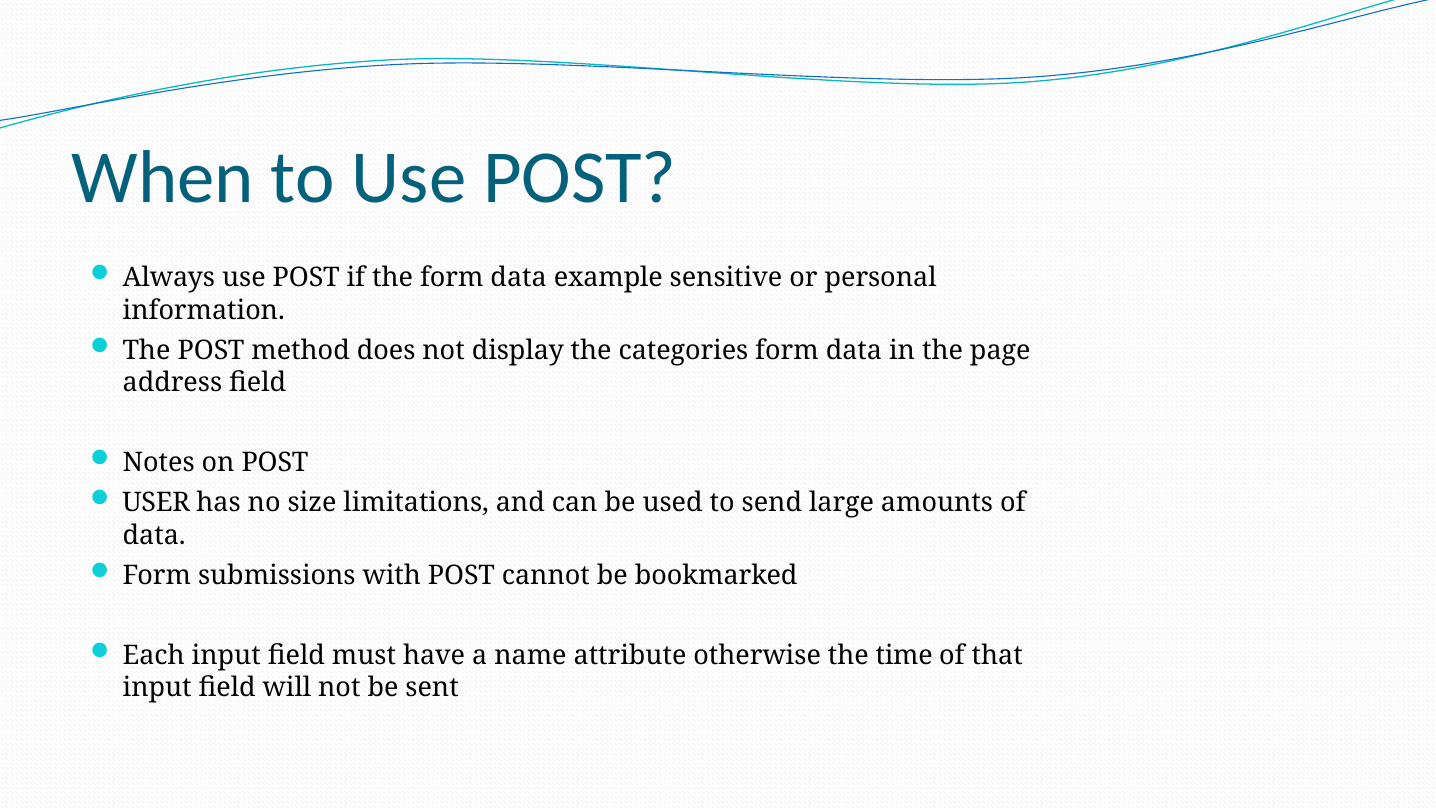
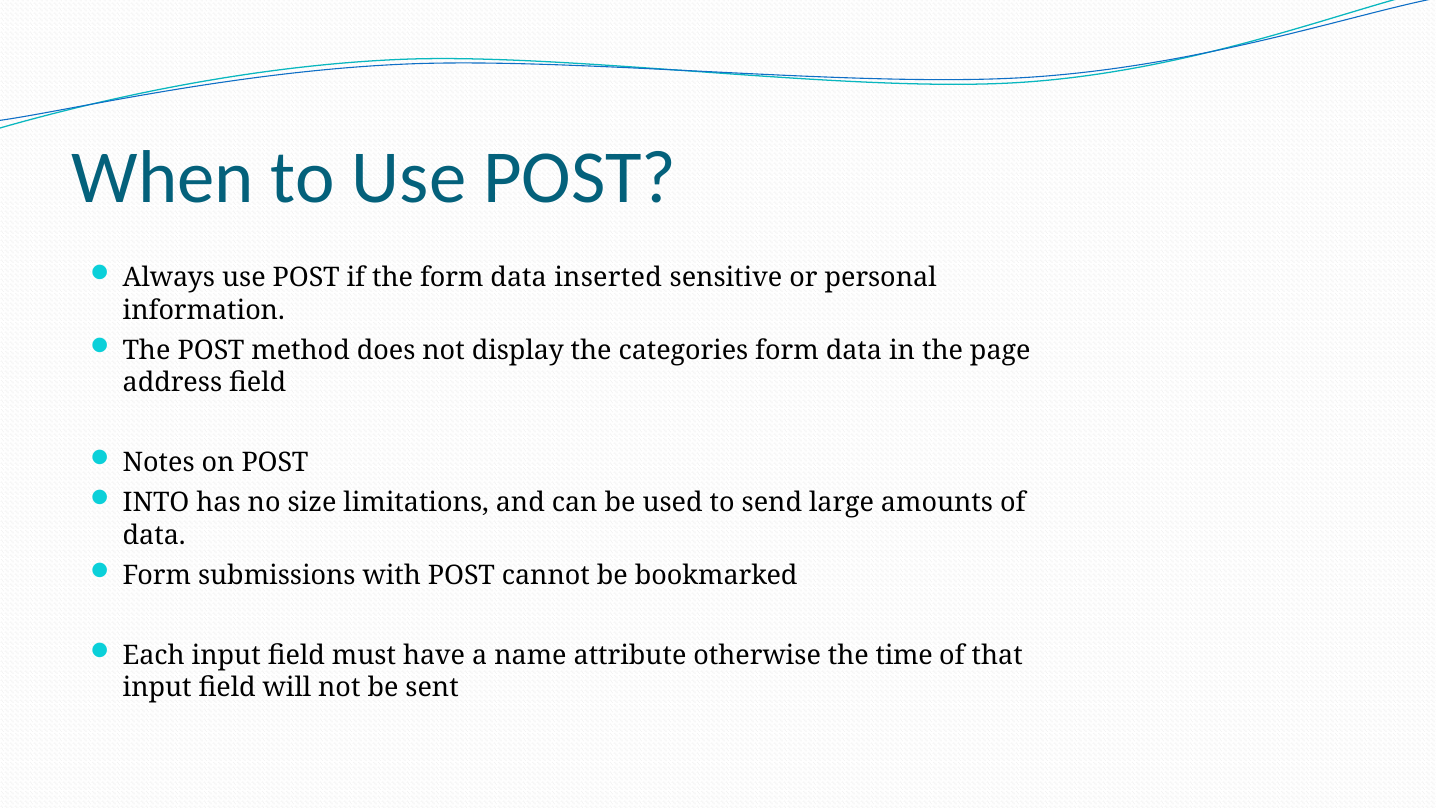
example: example -> inserted
USER: USER -> INTO
